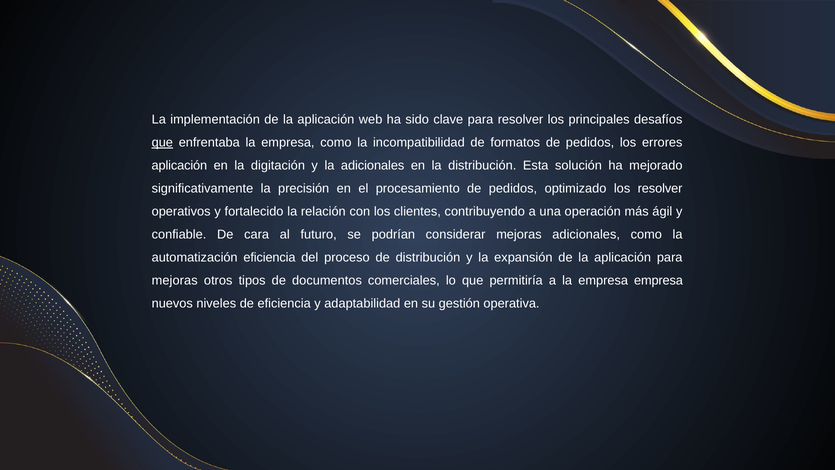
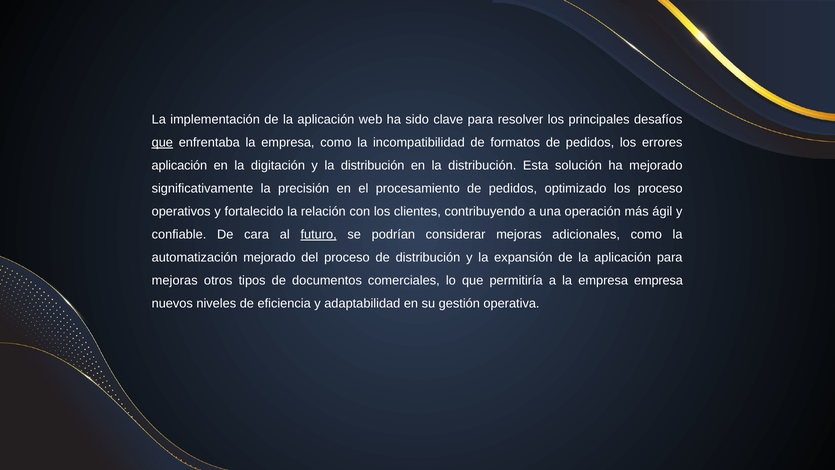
y la adicionales: adicionales -> distribución
los resolver: resolver -> proceso
futuro underline: none -> present
automatización eficiencia: eficiencia -> mejorado
